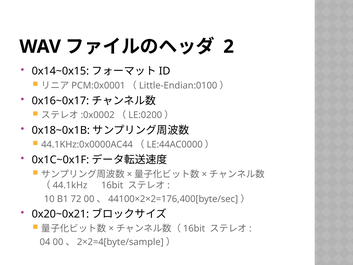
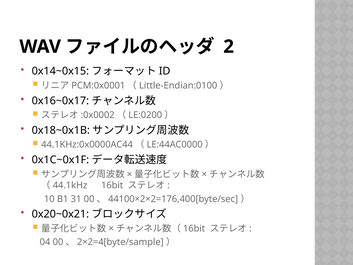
72: 72 -> 31
